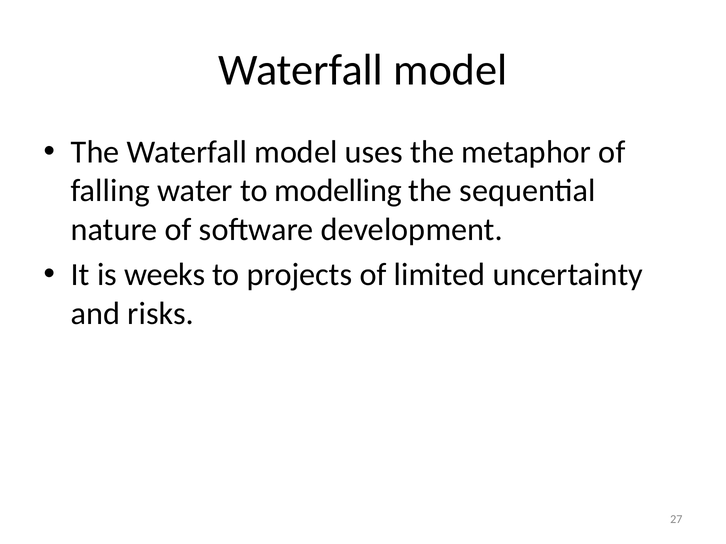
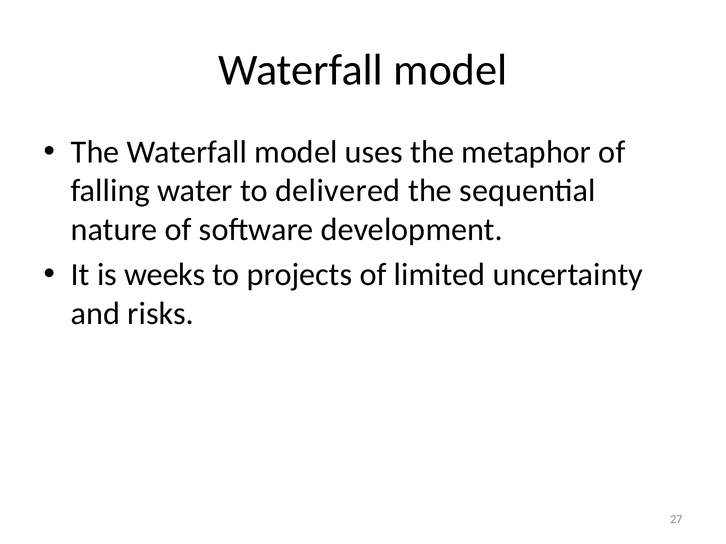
modelling: modelling -> delivered
